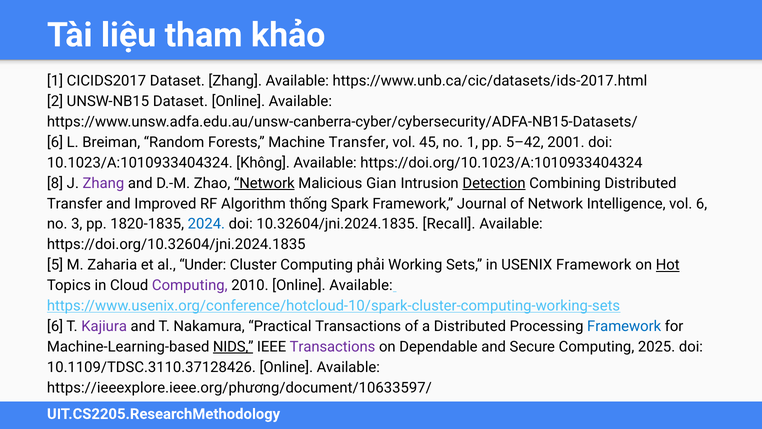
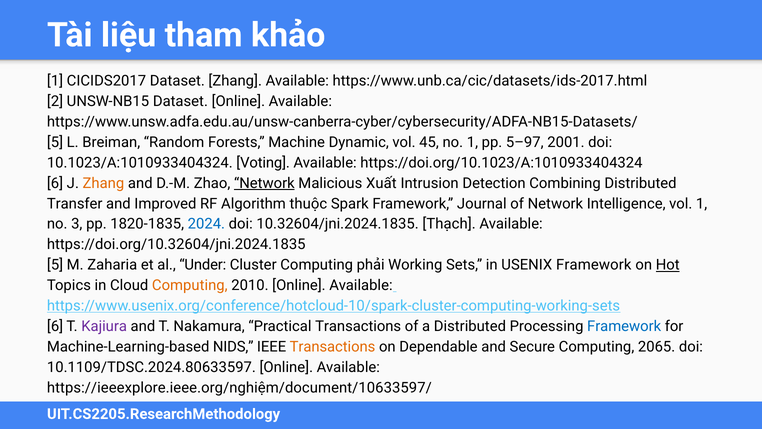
6 at (55, 142): 6 -> 5
Machine Transfer: Transfer -> Dynamic
5–42: 5–42 -> 5–97
Không: Không -> Voting
8 at (55, 183): 8 -> 6
Zhang at (103, 183) colour: purple -> orange
Gian: Gian -> Xuất
Detection underline: present -> none
thống: thống -> thuộc
vol 6: 6 -> 1
Recall: Recall -> Thạch
Computing at (190, 285) colour: purple -> orange
NIDS underline: present -> none
Transactions at (332, 346) colour: purple -> orange
2025: 2025 -> 2065
10.1109/TDSC.3110.37128426: 10.1109/TDSC.3110.37128426 -> 10.1109/TDSC.2024.80633597
https://ieeexplore.ieee.org/phương/document/10633597/: https://ieeexplore.ieee.org/phương/document/10633597/ -> https://ieeexplore.ieee.org/nghiệm/document/10633597/
